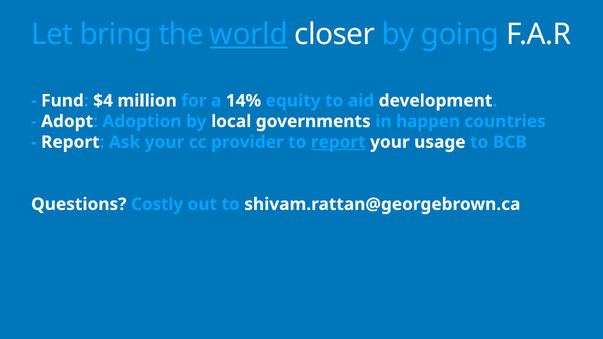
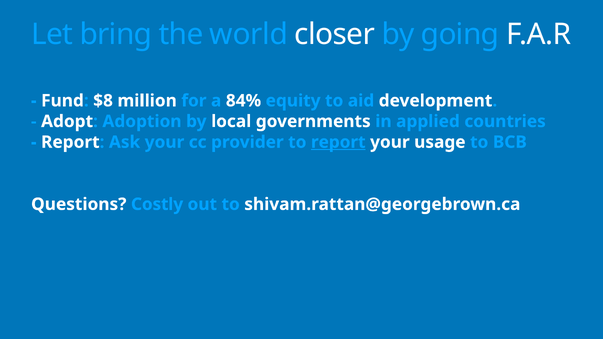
world underline: present -> none
$4: $4 -> $8
14%: 14% -> 84%
happen: happen -> applied
